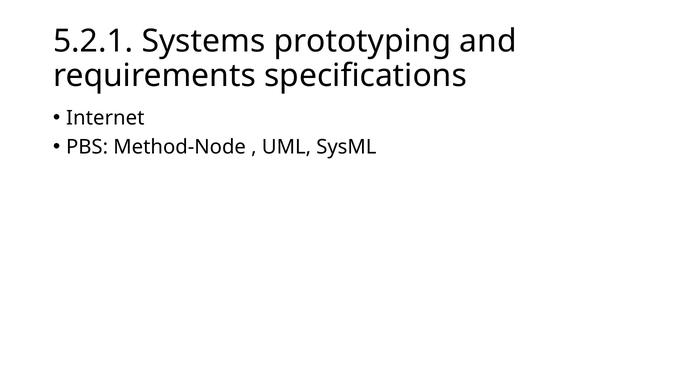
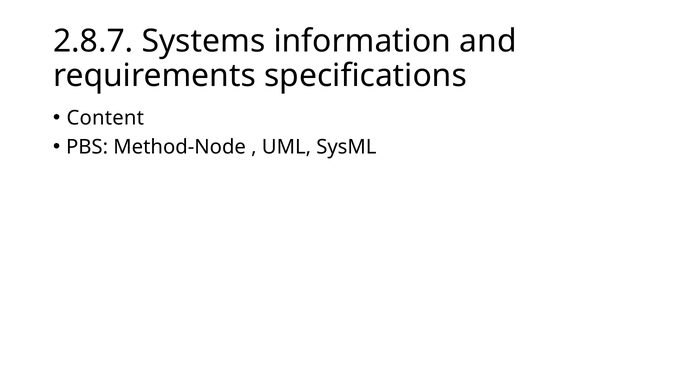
5.2.1: 5.2.1 -> 2.8.7
prototyping: prototyping -> information
Internet: Internet -> Content
